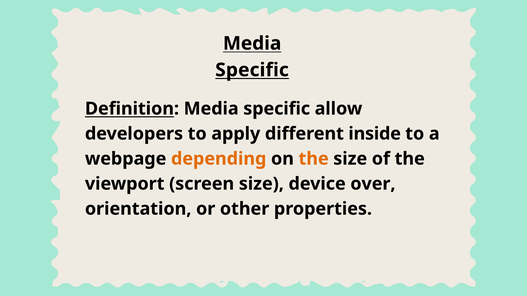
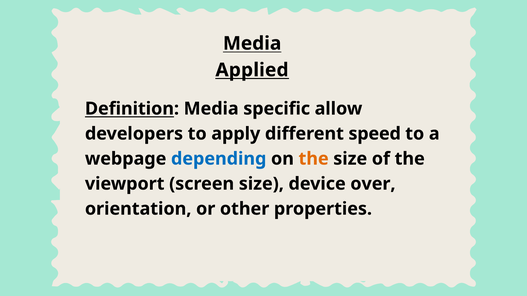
Specific at (252, 70): Specific -> Applied
inside: inside -> speed
depending colour: orange -> blue
